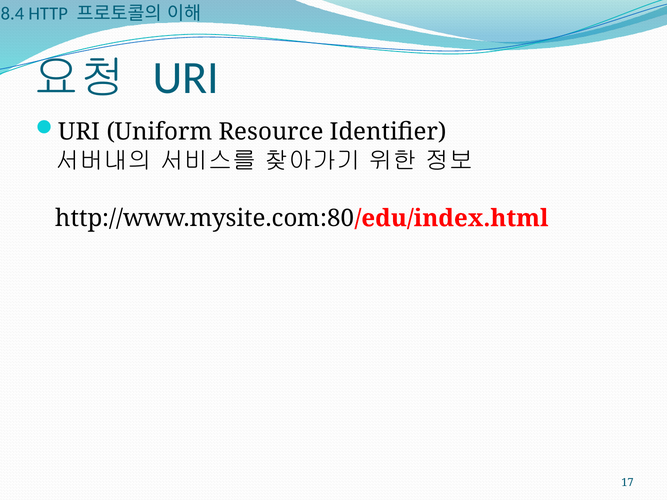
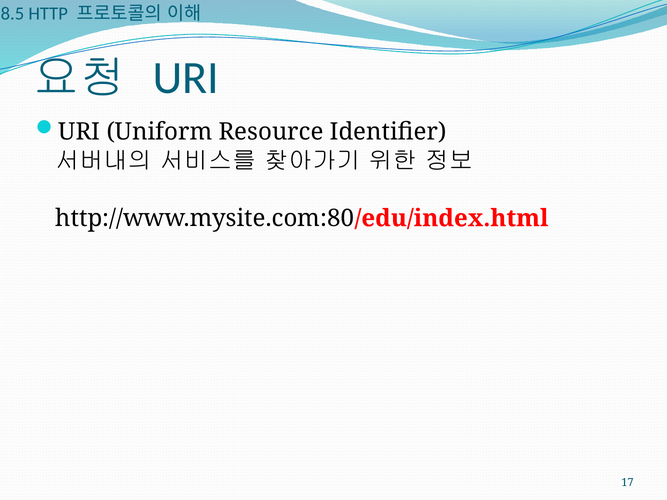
8.4: 8.4 -> 8.5
